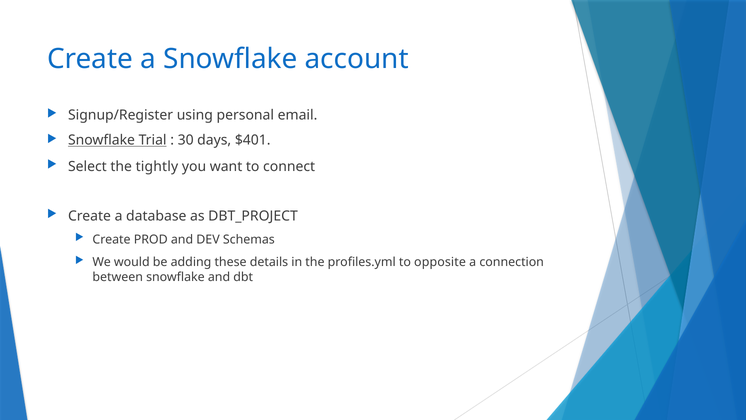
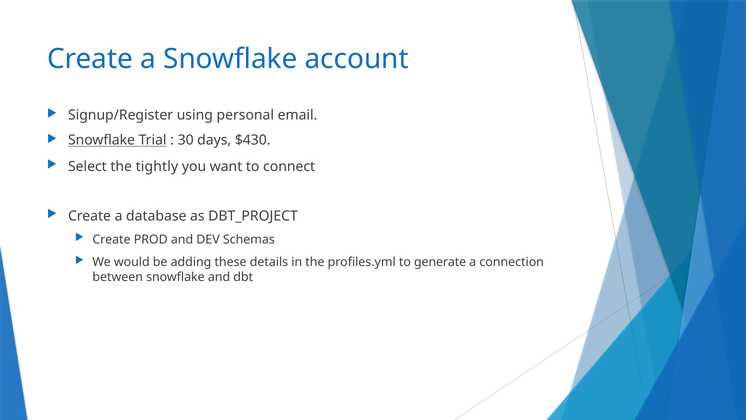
$401: $401 -> $430
opposite: opposite -> generate
